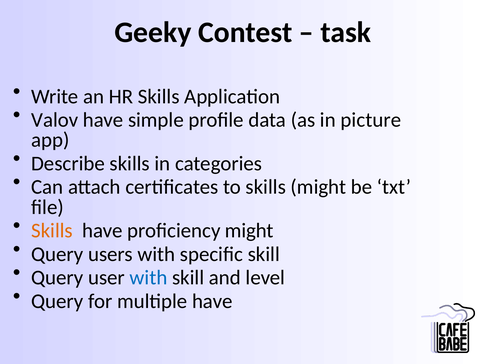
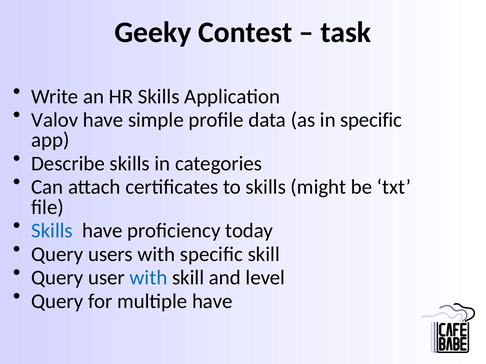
in picture: picture -> specific
Skills at (52, 231) colour: orange -> blue
proficiency might: might -> today
